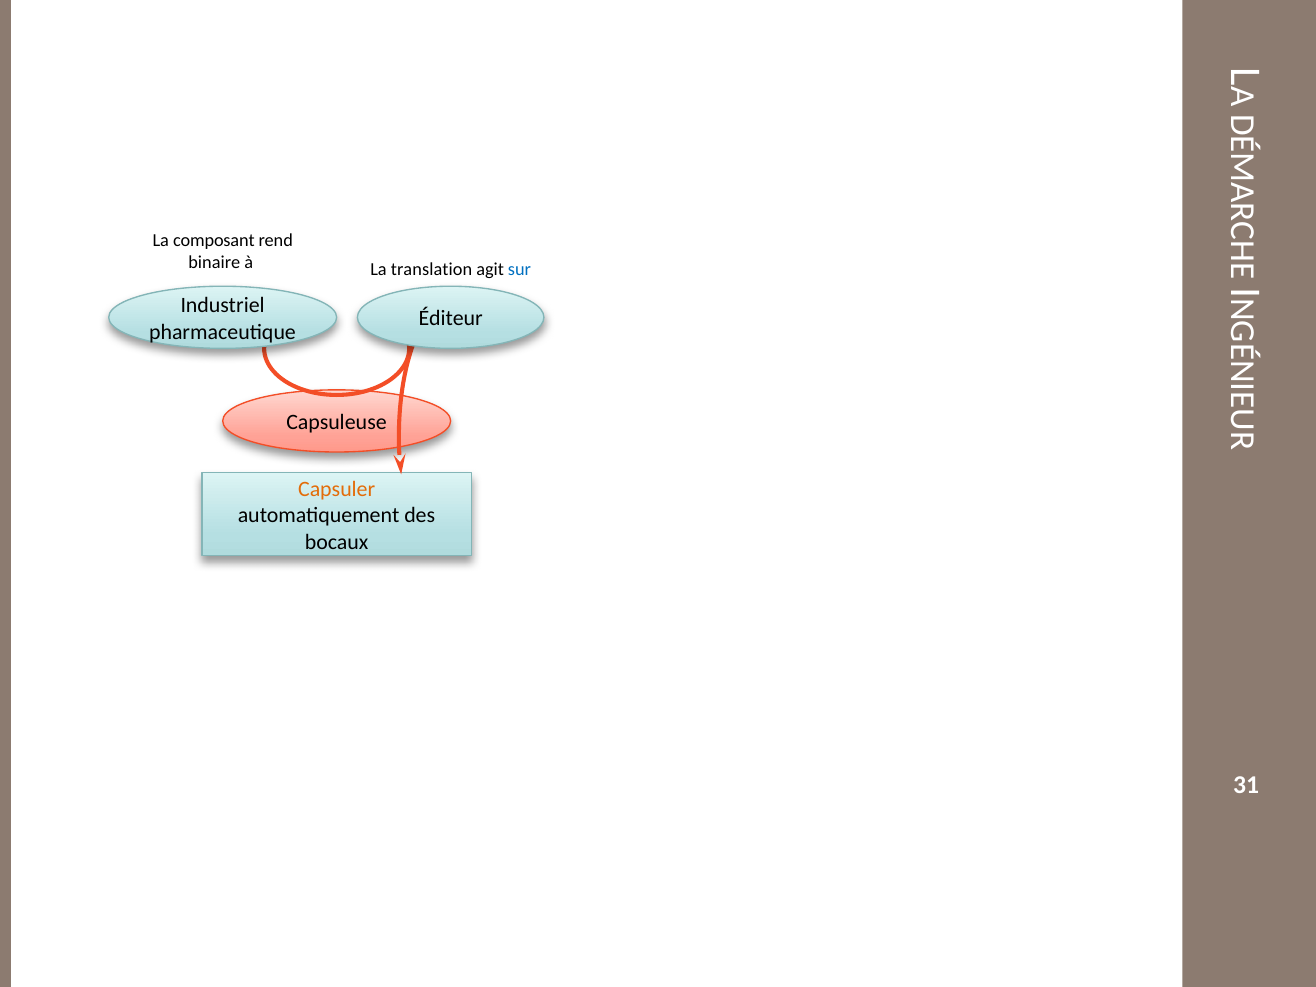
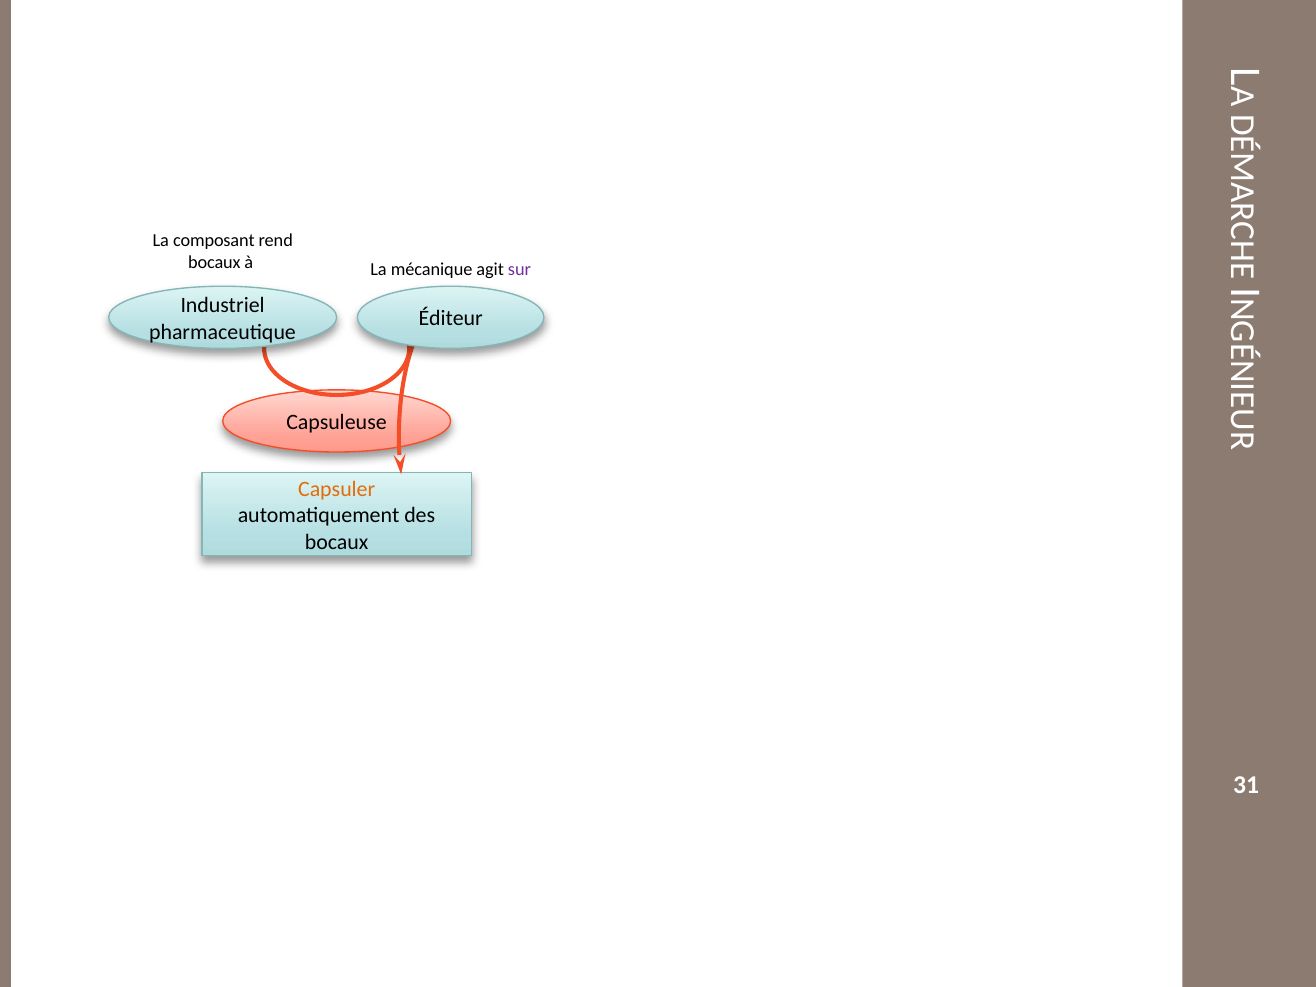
binaire at (214, 263): binaire -> bocaux
translation: translation -> mécanique
sur colour: blue -> purple
